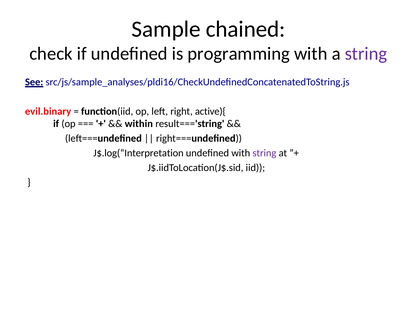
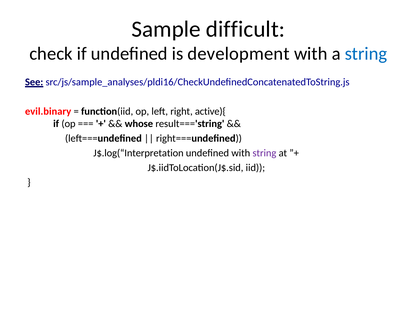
chained: chained -> difficult
programming: programming -> development
string at (366, 54) colour: purple -> blue
within: within -> whose
